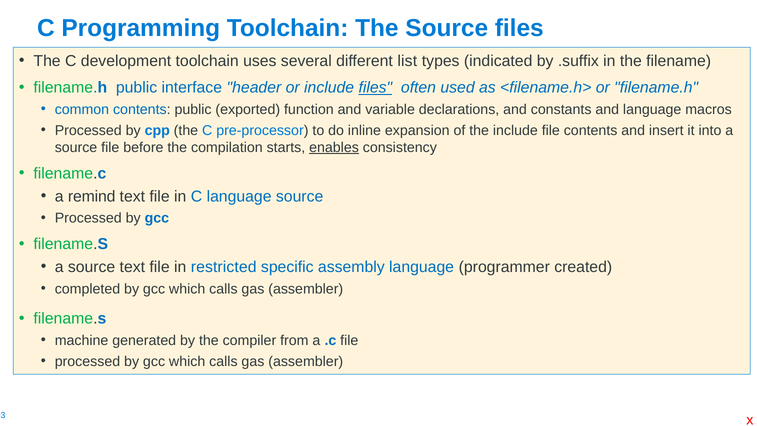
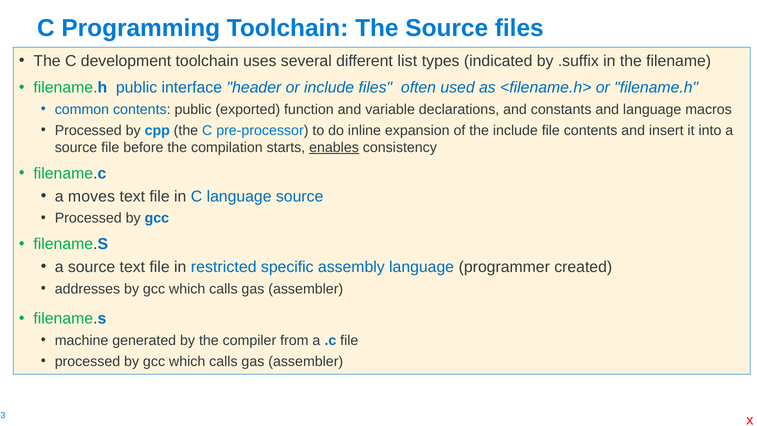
files at (375, 88) underline: present -> none
remind: remind -> moves
completed: completed -> addresses
